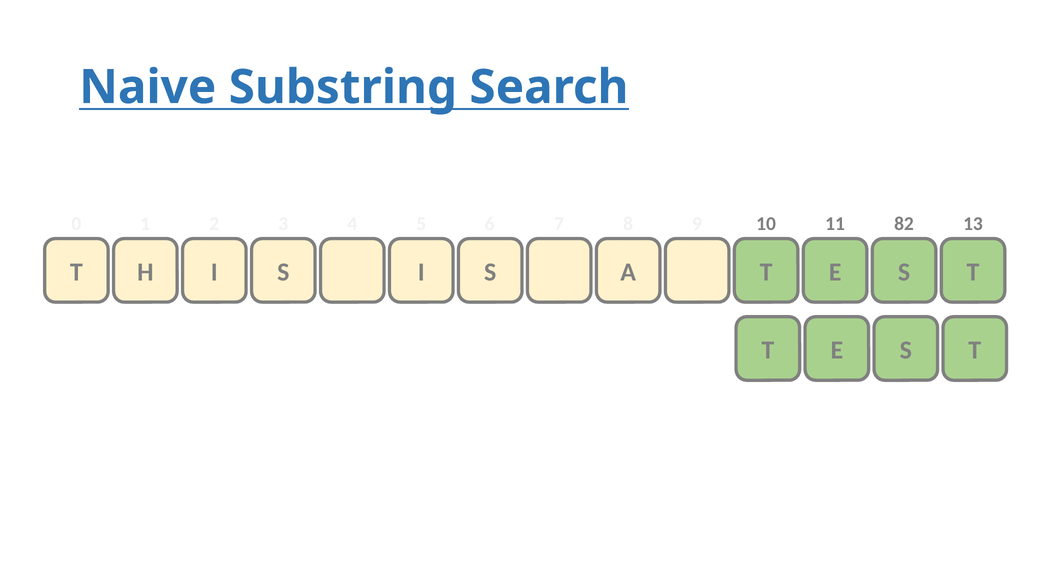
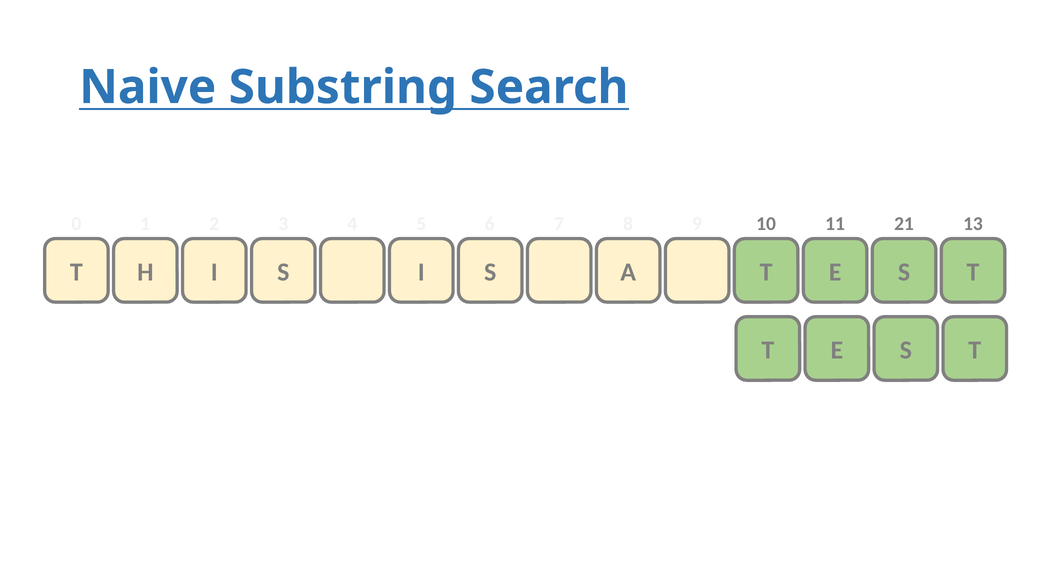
82: 82 -> 21
